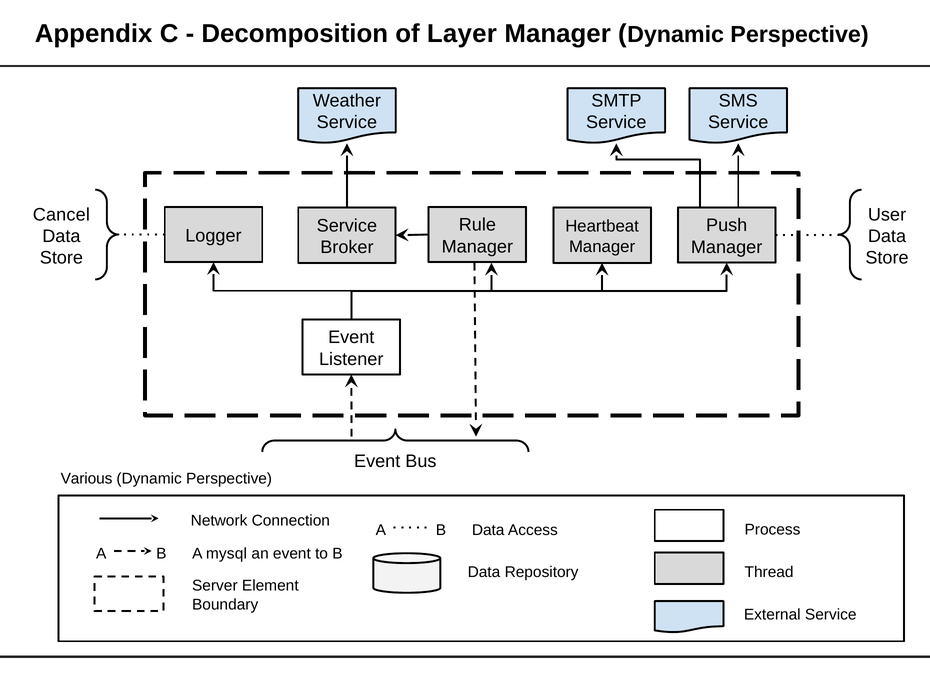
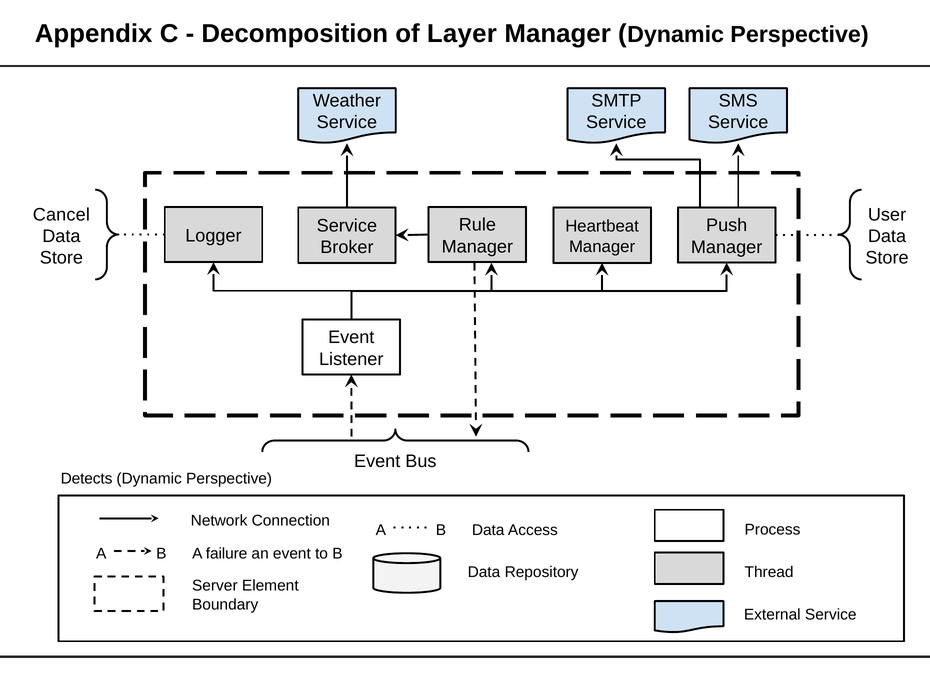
Various: Various -> Detects
mysql: mysql -> failure
